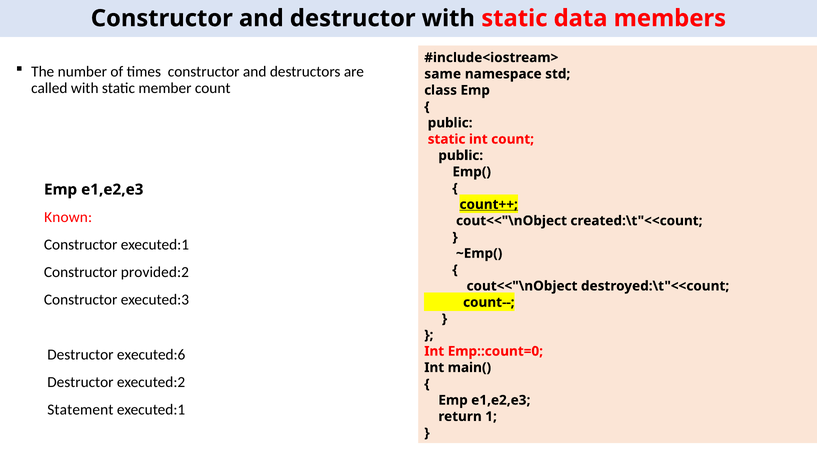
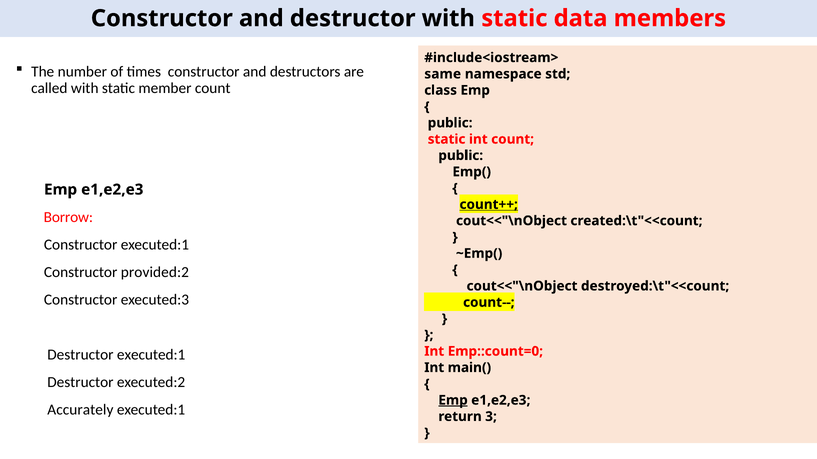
Known: Known -> Borrow
Destructor executed:6: executed:6 -> executed:1
Emp at (453, 401) underline: none -> present
Statement: Statement -> Accurately
1: 1 -> 3
